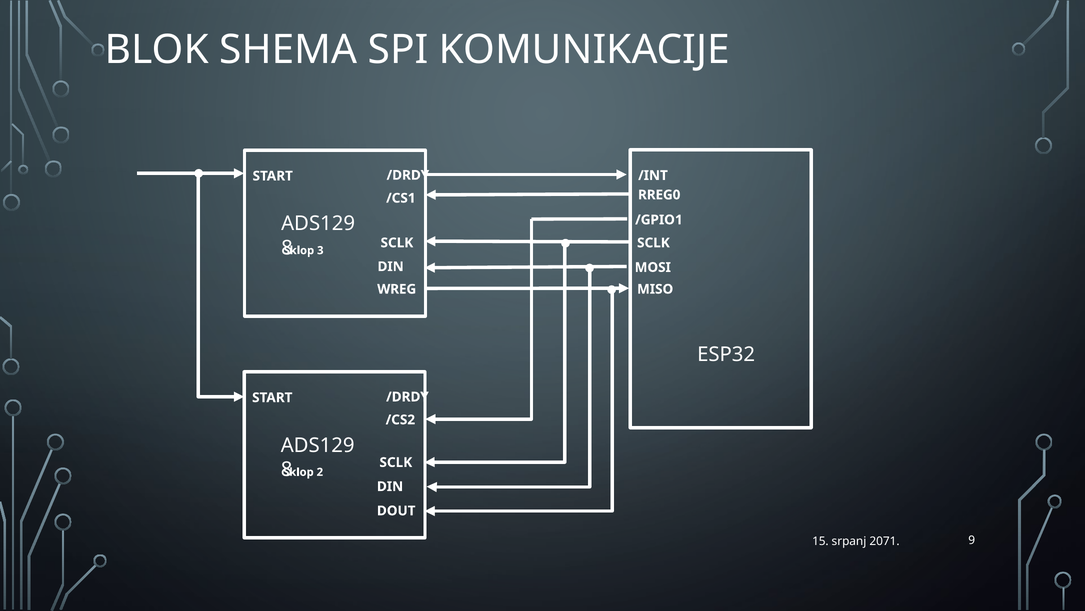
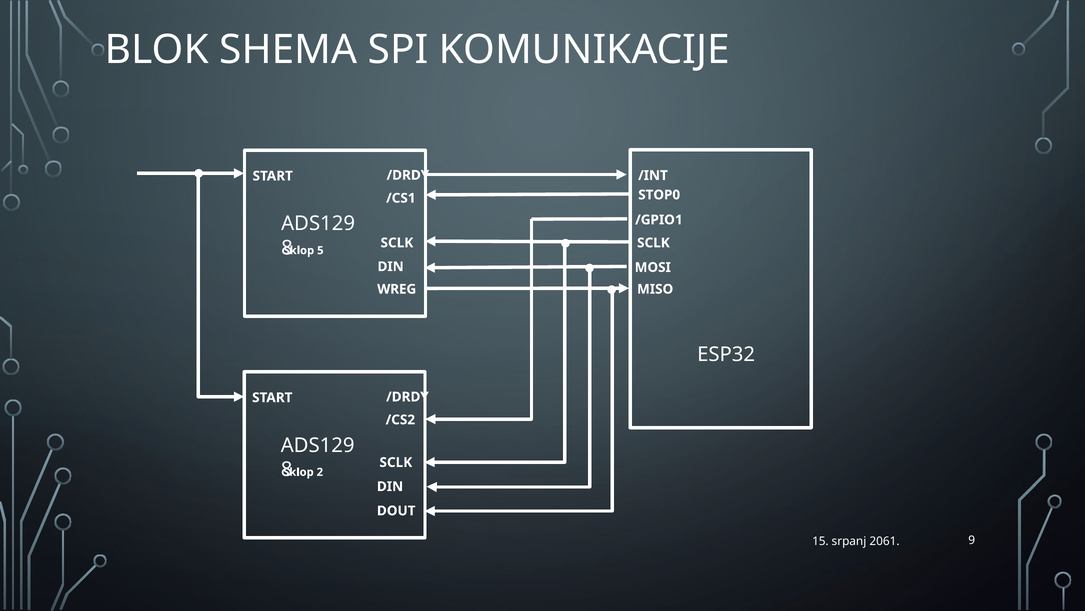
RREG0: RREG0 -> STOP0
3: 3 -> 5
2071: 2071 -> 2061
